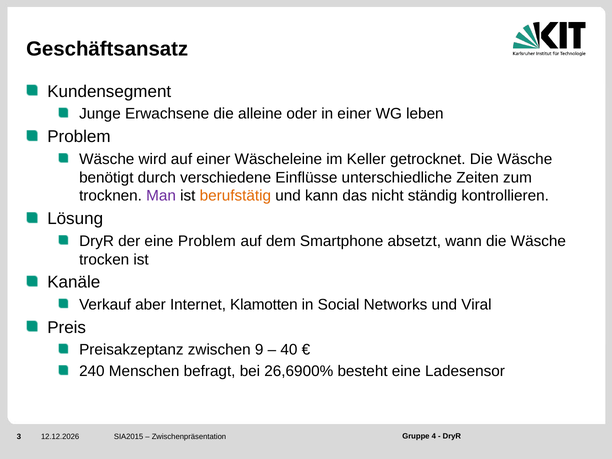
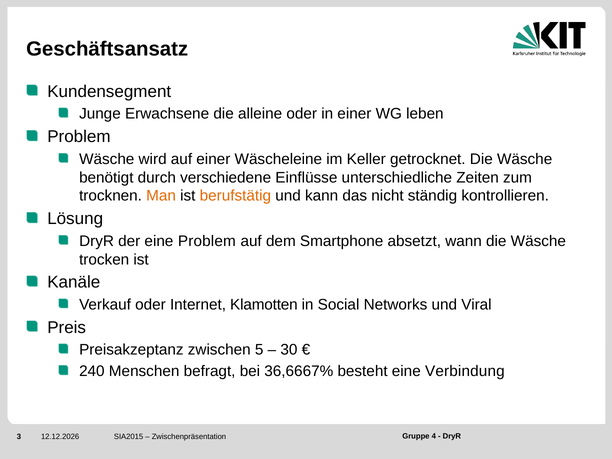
Man colour: purple -> orange
Verkauf aber: aber -> oder
9: 9 -> 5
40: 40 -> 30
26,6900%: 26,6900% -> 36,6667%
Ladesensor: Ladesensor -> Verbindung
